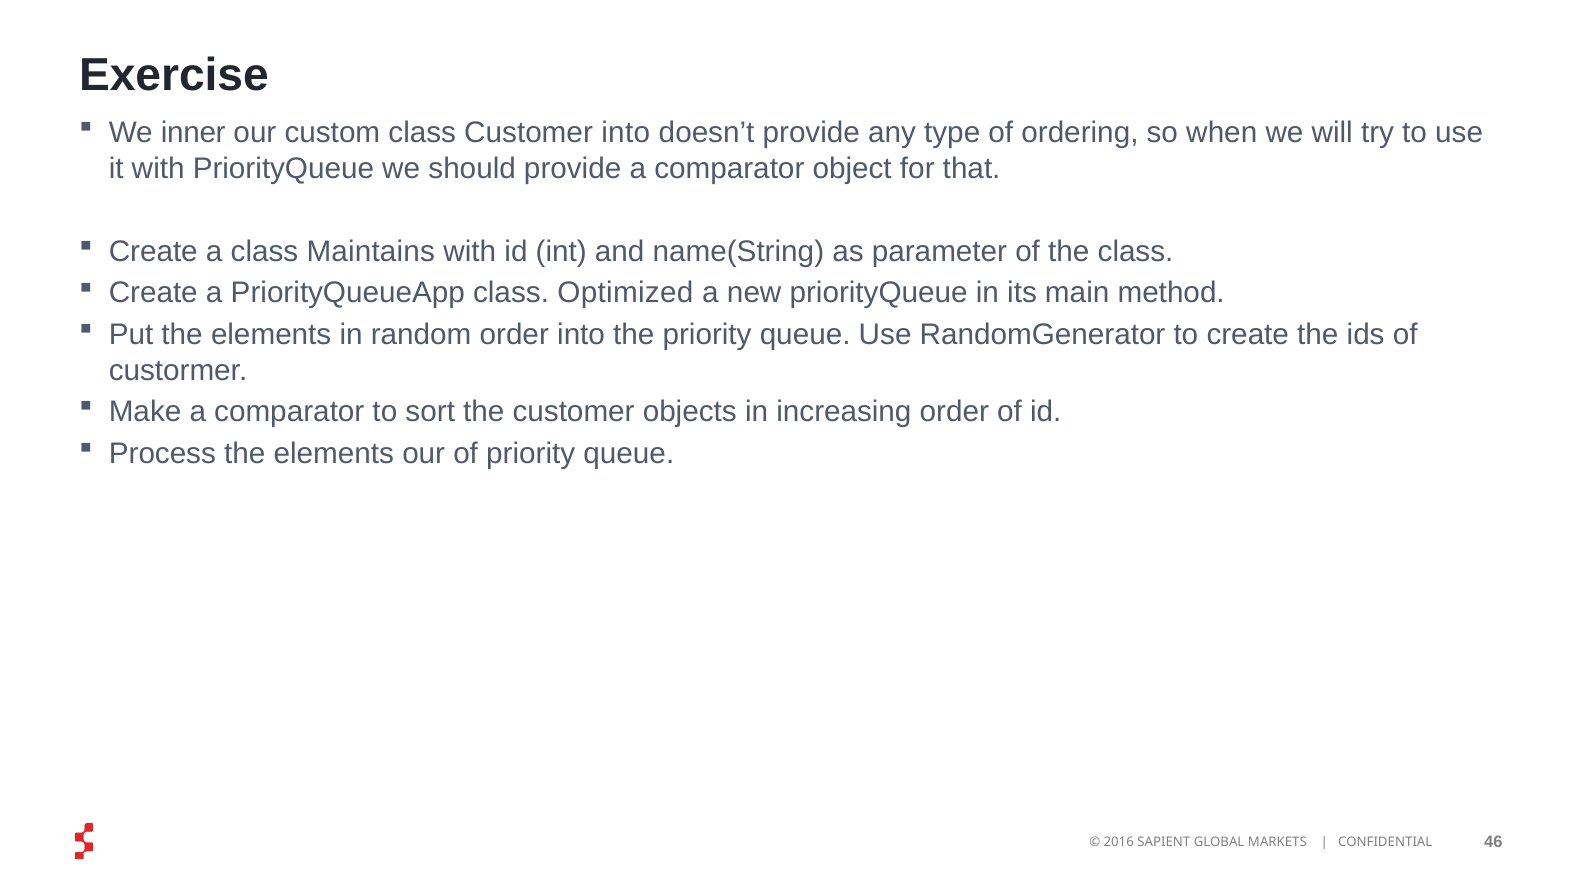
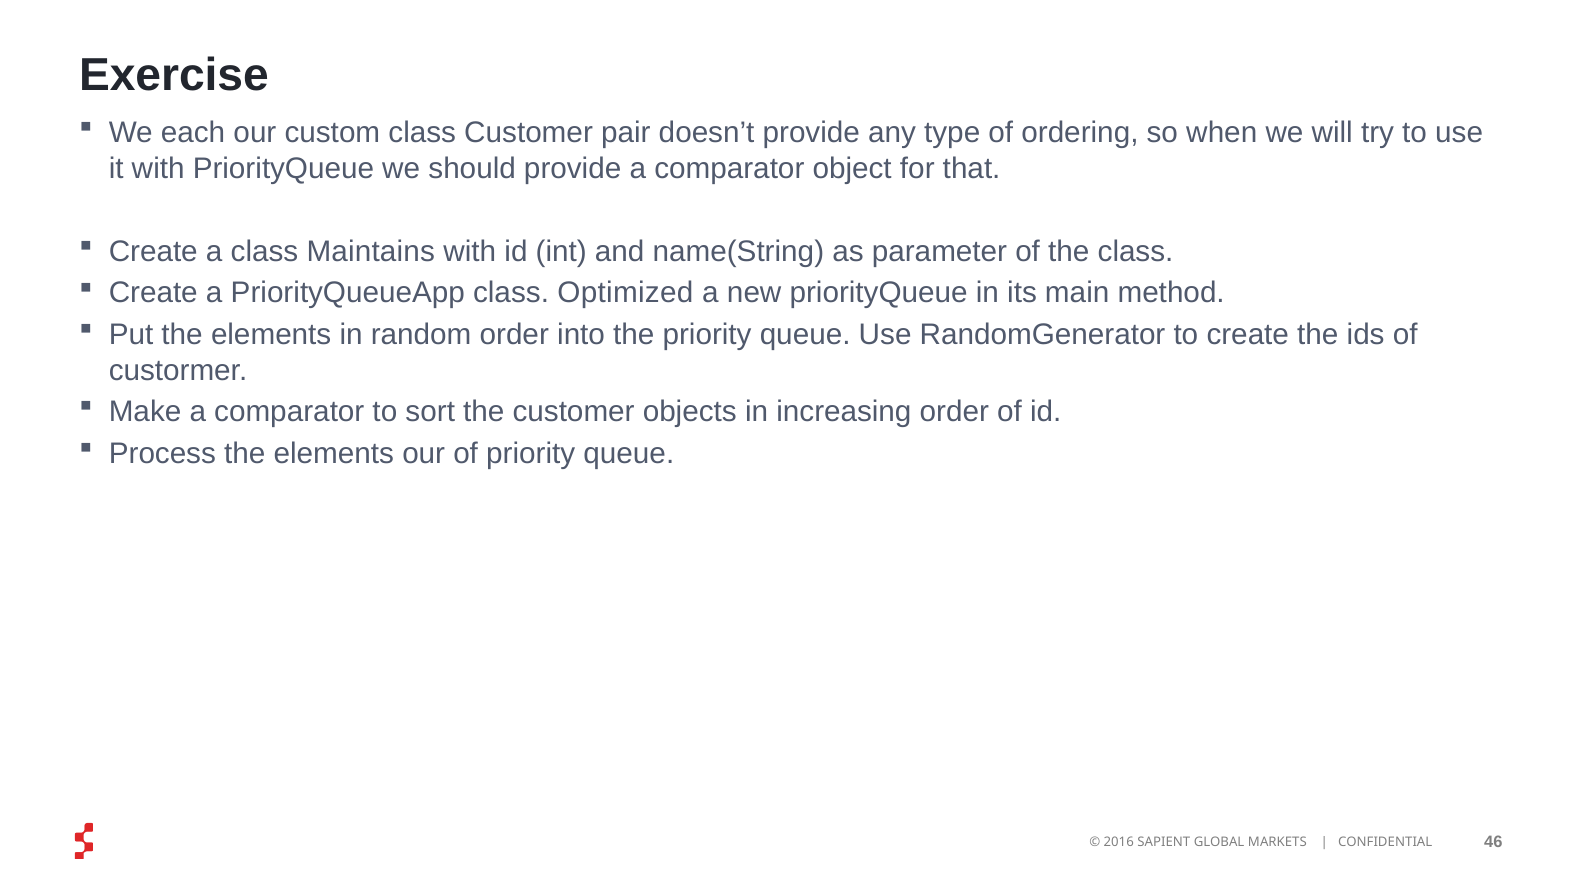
inner: inner -> each
Customer into: into -> pair
